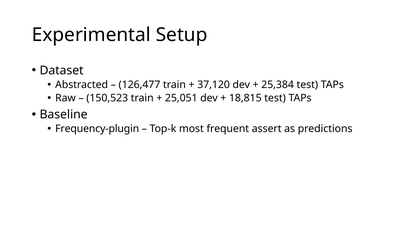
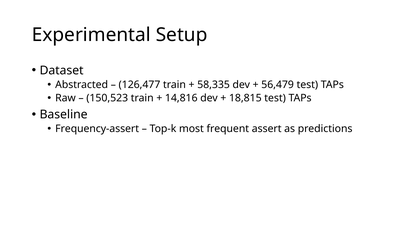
37,120: 37,120 -> 58,335
25,384: 25,384 -> 56,479
25,051: 25,051 -> 14,816
Frequency-plugin: Frequency-plugin -> Frequency-assert
